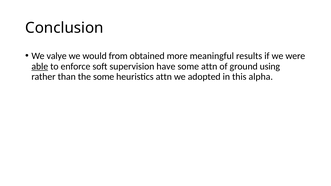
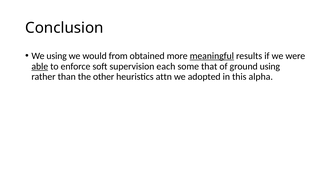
We valye: valye -> using
meaningful underline: none -> present
have: have -> each
some attn: attn -> that
the some: some -> other
